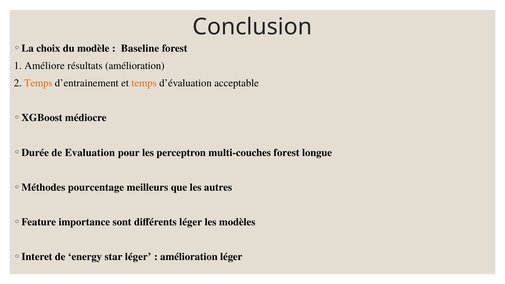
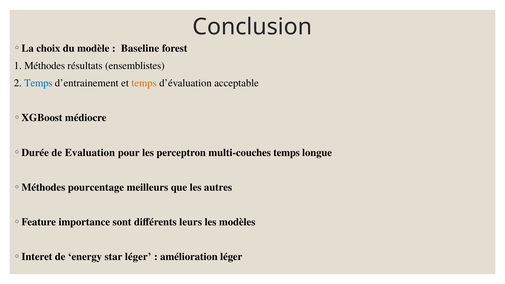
1 Améliore: Améliore -> Méthodes
résultats amélioration: amélioration -> ensemblistes
Temps at (38, 83) colour: orange -> blue
multi-couches forest: forest -> temps
différents léger: léger -> leurs
